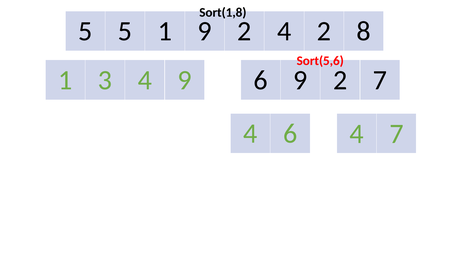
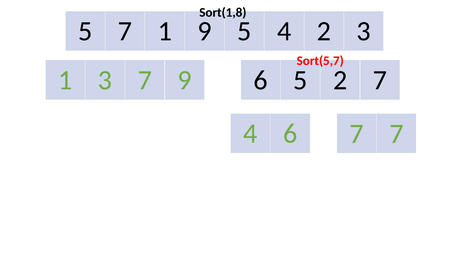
5 5: 5 -> 7
1 9 2: 2 -> 5
2 8: 8 -> 3
Sort(5,6: Sort(5,6 -> Sort(5,7
3 4: 4 -> 7
6 9: 9 -> 5
6 4: 4 -> 7
